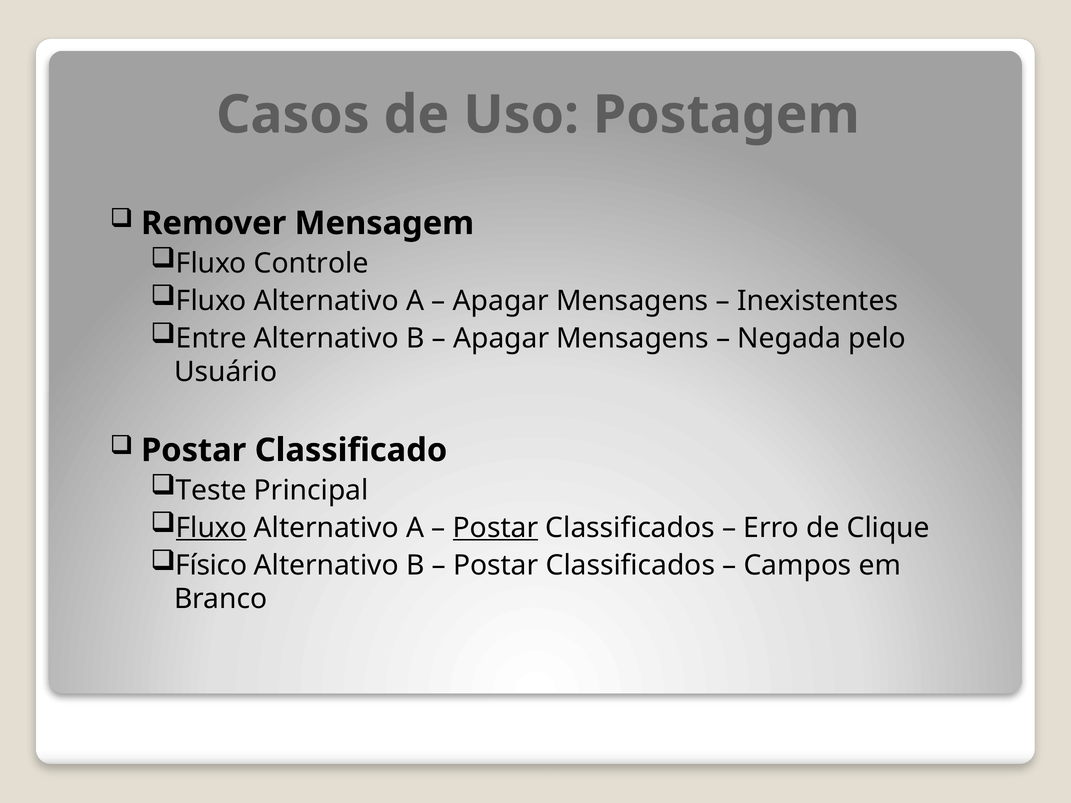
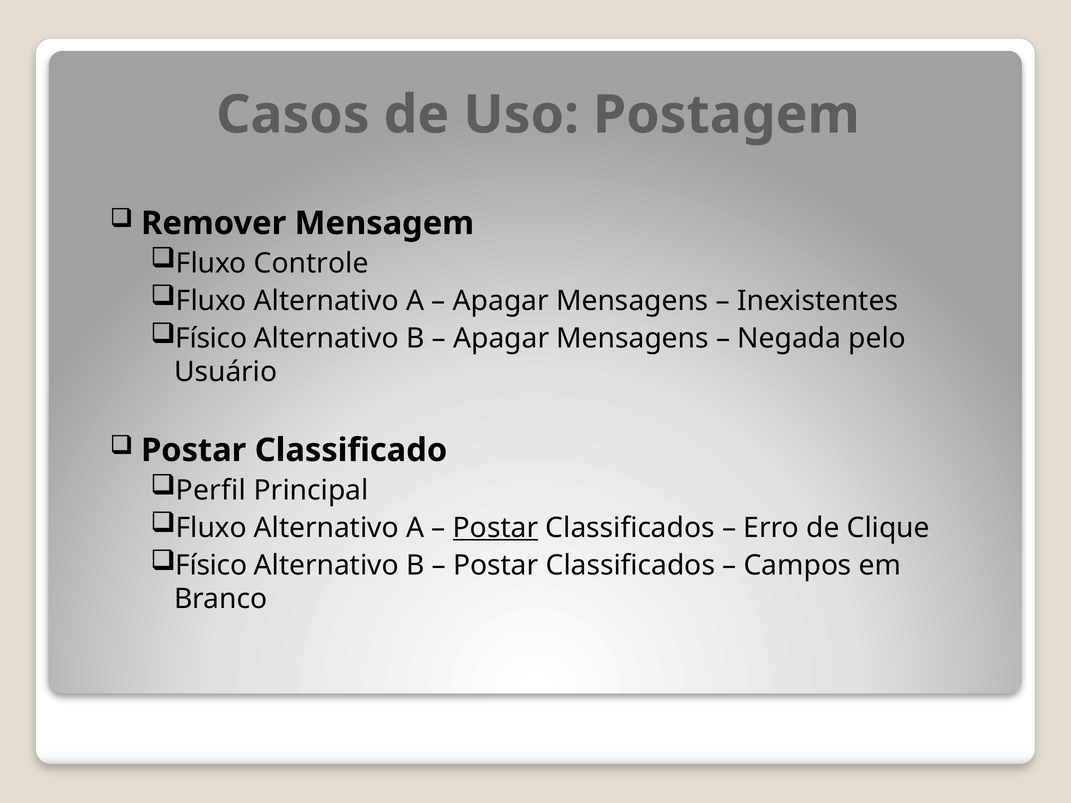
Entre at (211, 338): Entre -> Físico
Teste: Teste -> Perfil
Fluxo at (211, 528) underline: present -> none
